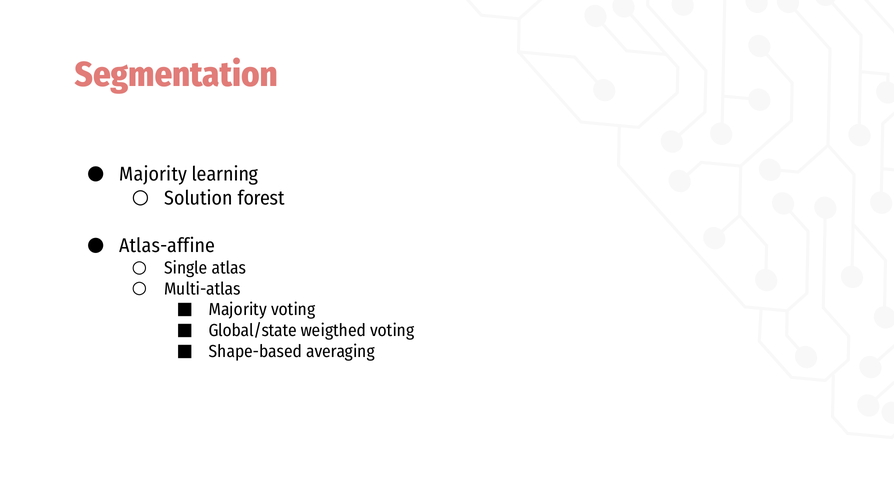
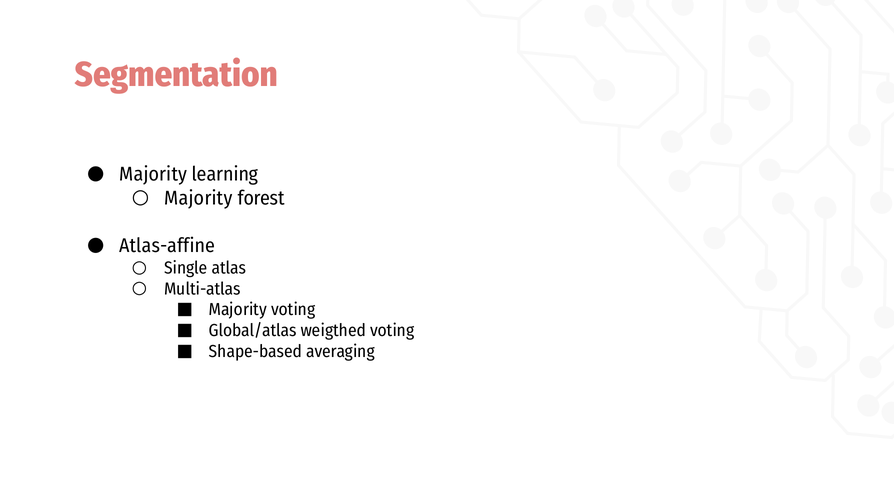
Solution at (199, 198): Solution -> Majority
Global/state: Global/state -> Global/atlas
